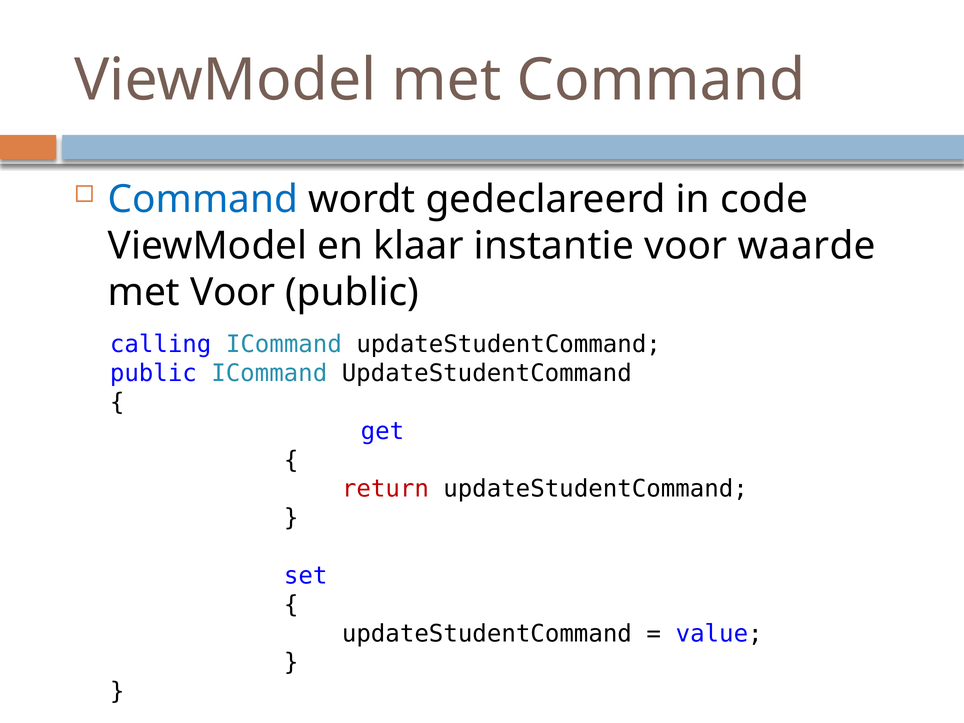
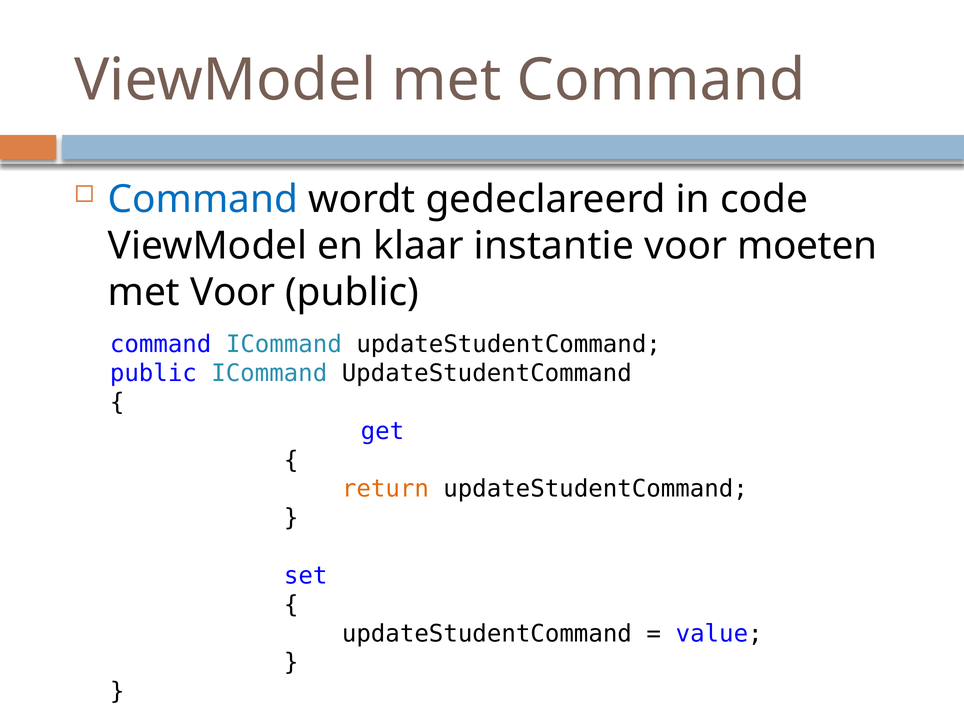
waarde: waarde -> moeten
calling at (161, 344): calling -> command
return colour: red -> orange
